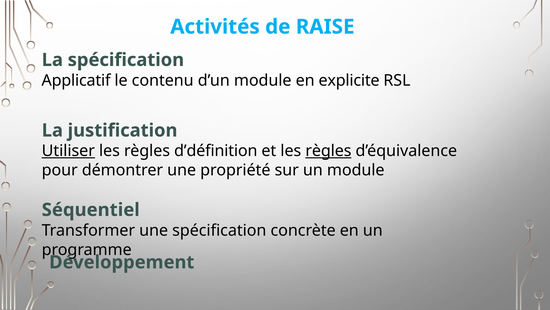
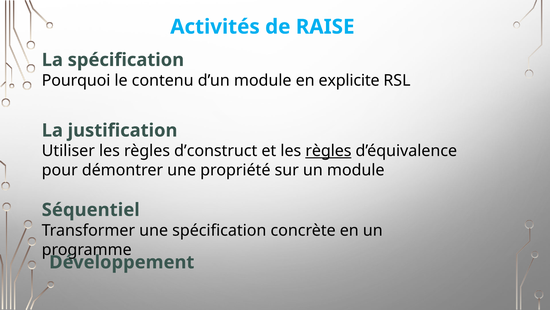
Applicatif: Applicatif -> Pourquoi
Utiliser underline: present -> none
d’définition: d’définition -> d’construct
